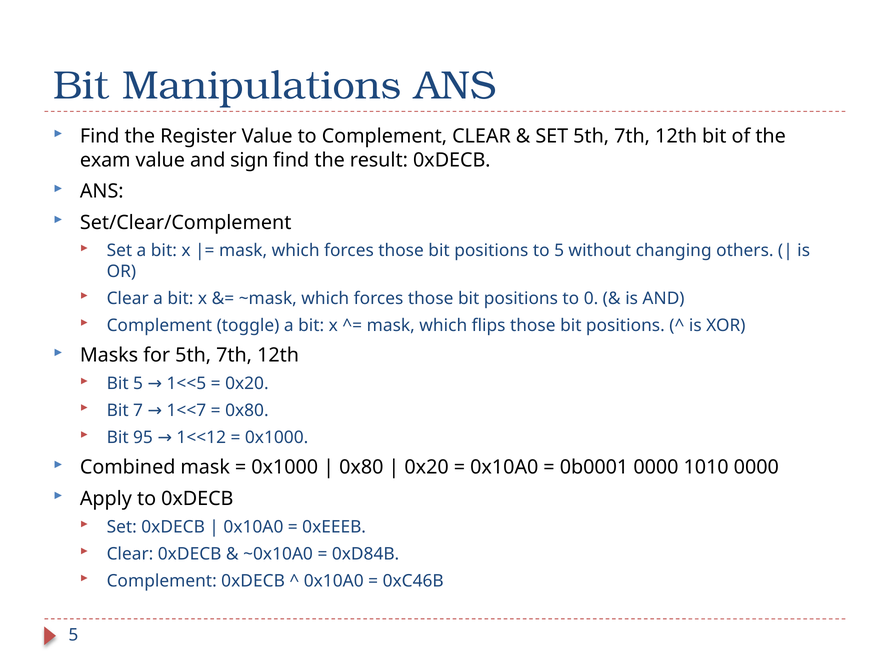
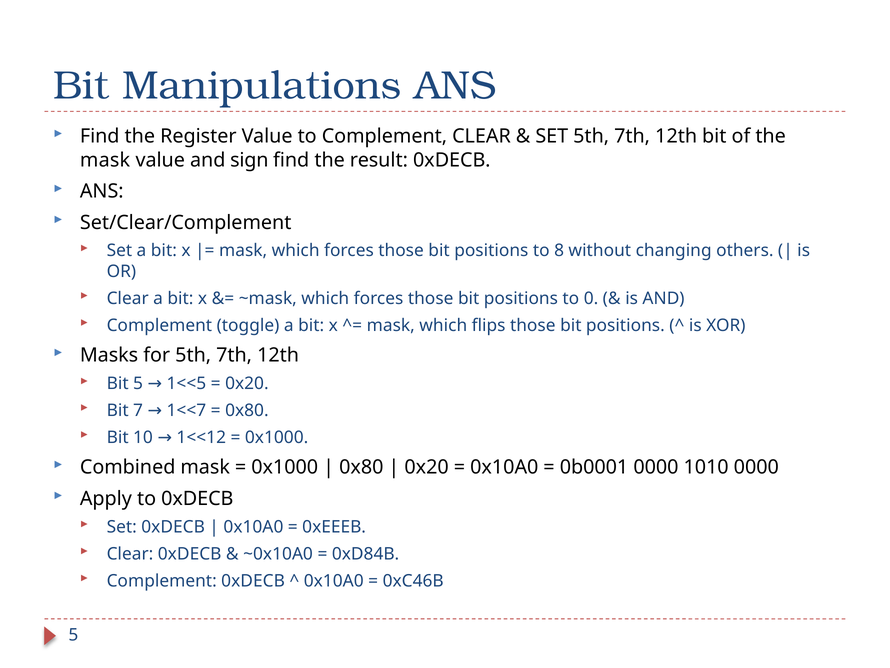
exam at (105, 160): exam -> mask
to 5: 5 -> 8
95: 95 -> 10
